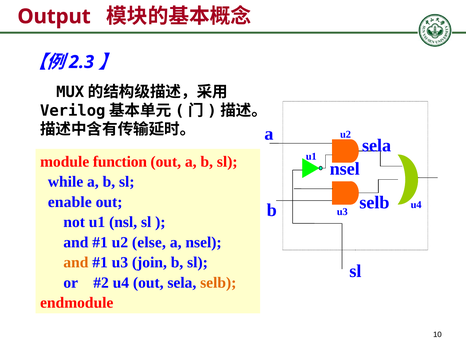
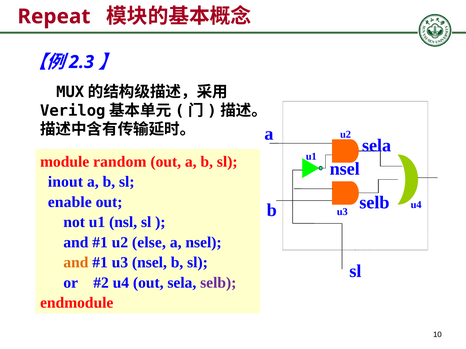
Output: Output -> Repeat
function: function -> random
while: while -> inout
u3 join: join -> nsel
selb at (218, 283) colour: orange -> purple
